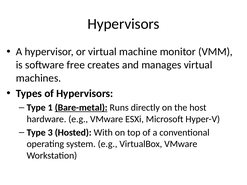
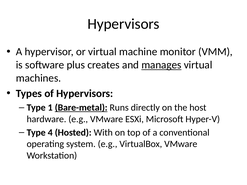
free: free -> plus
manages underline: none -> present
3: 3 -> 4
